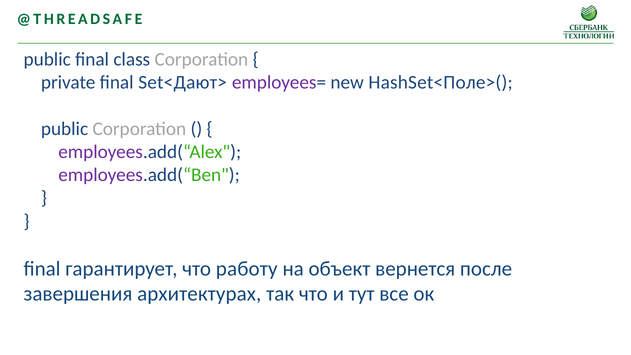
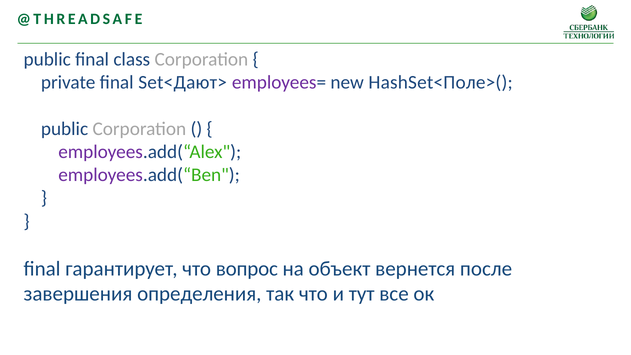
работу: работу -> вопрос
архитектурах: архитектурах -> определения
